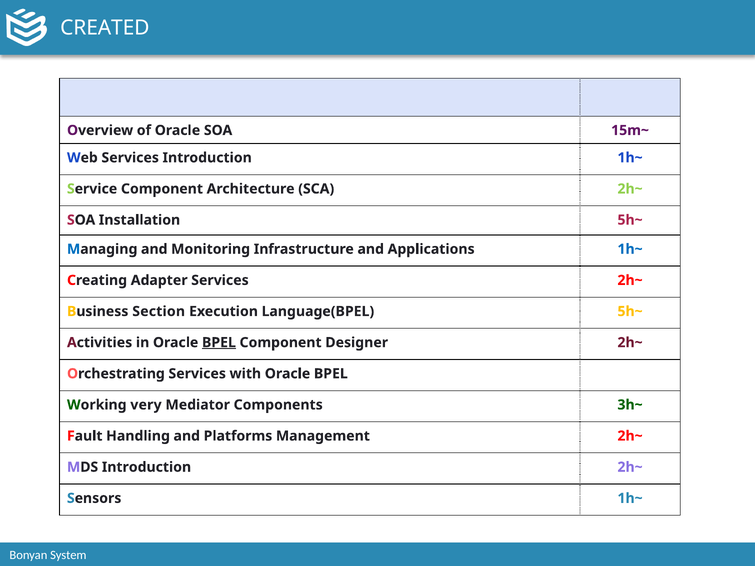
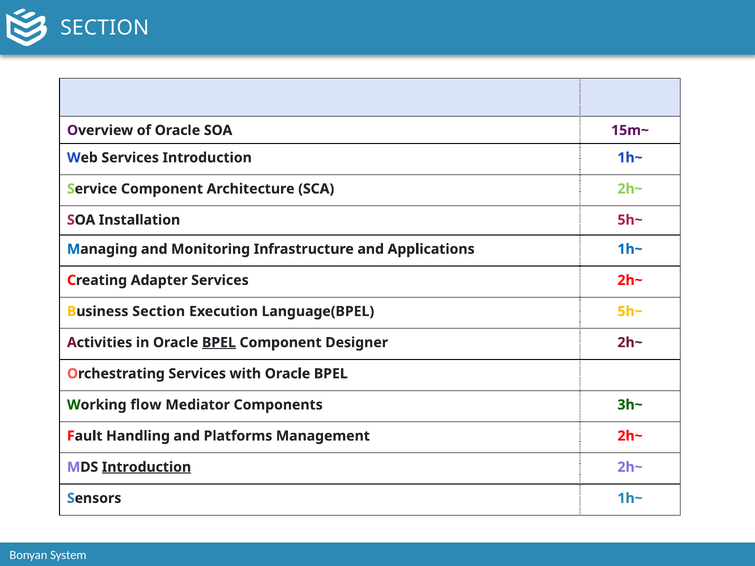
CREATED at (105, 28): CREATED -> SECTION
very: very -> flow
Introduction at (146, 467) underline: none -> present
